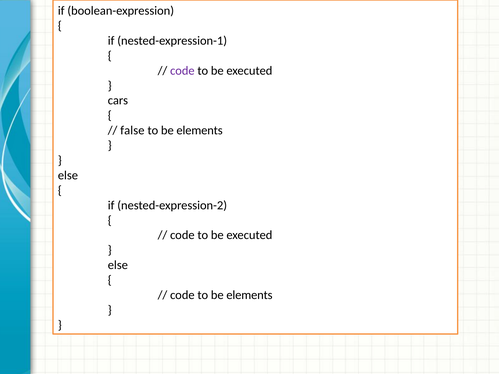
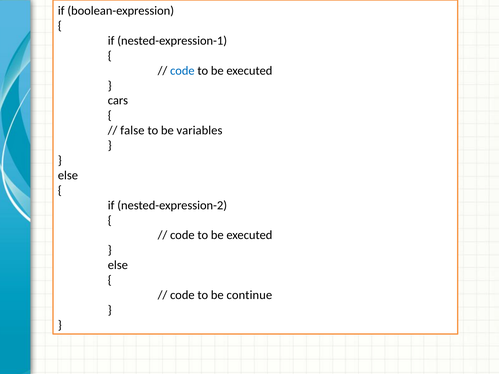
code at (182, 71) colour: purple -> blue
elements at (200, 131): elements -> variables
code to be elements: elements -> continue
